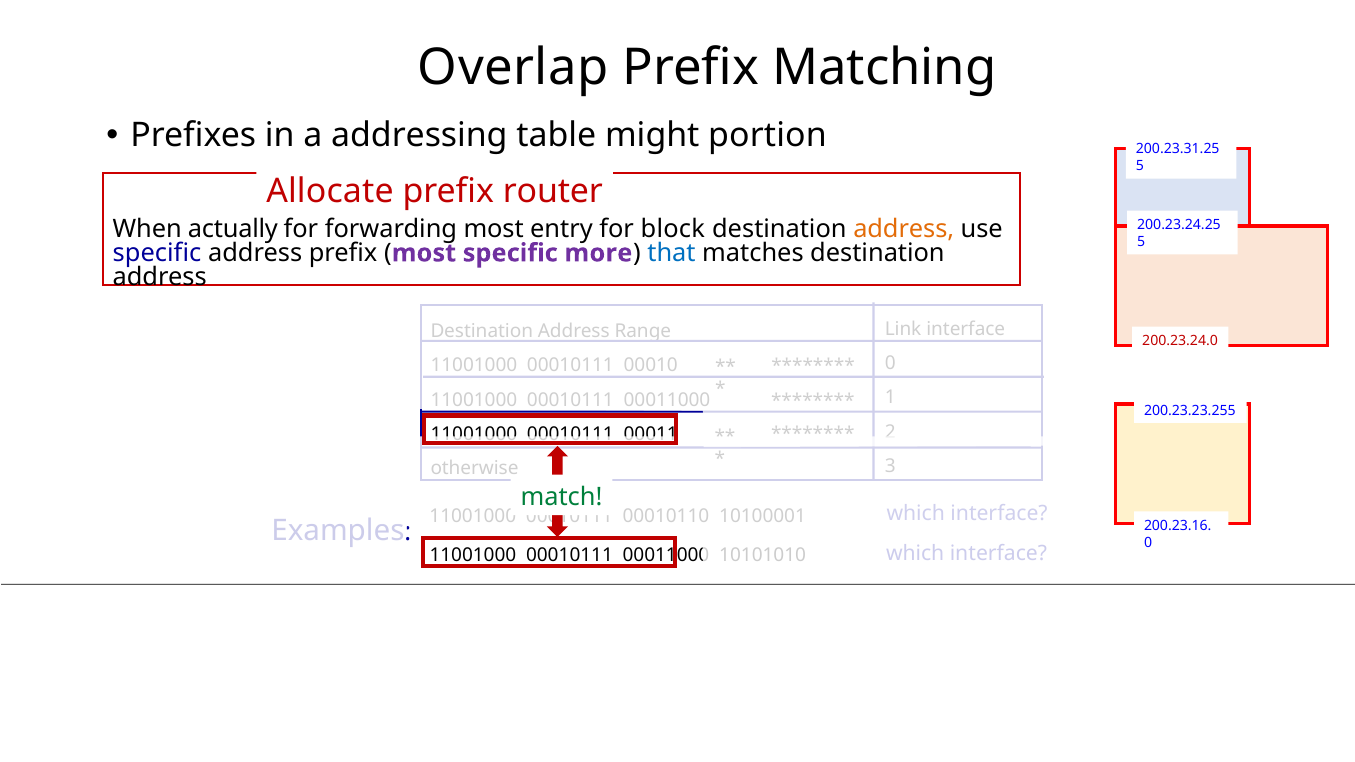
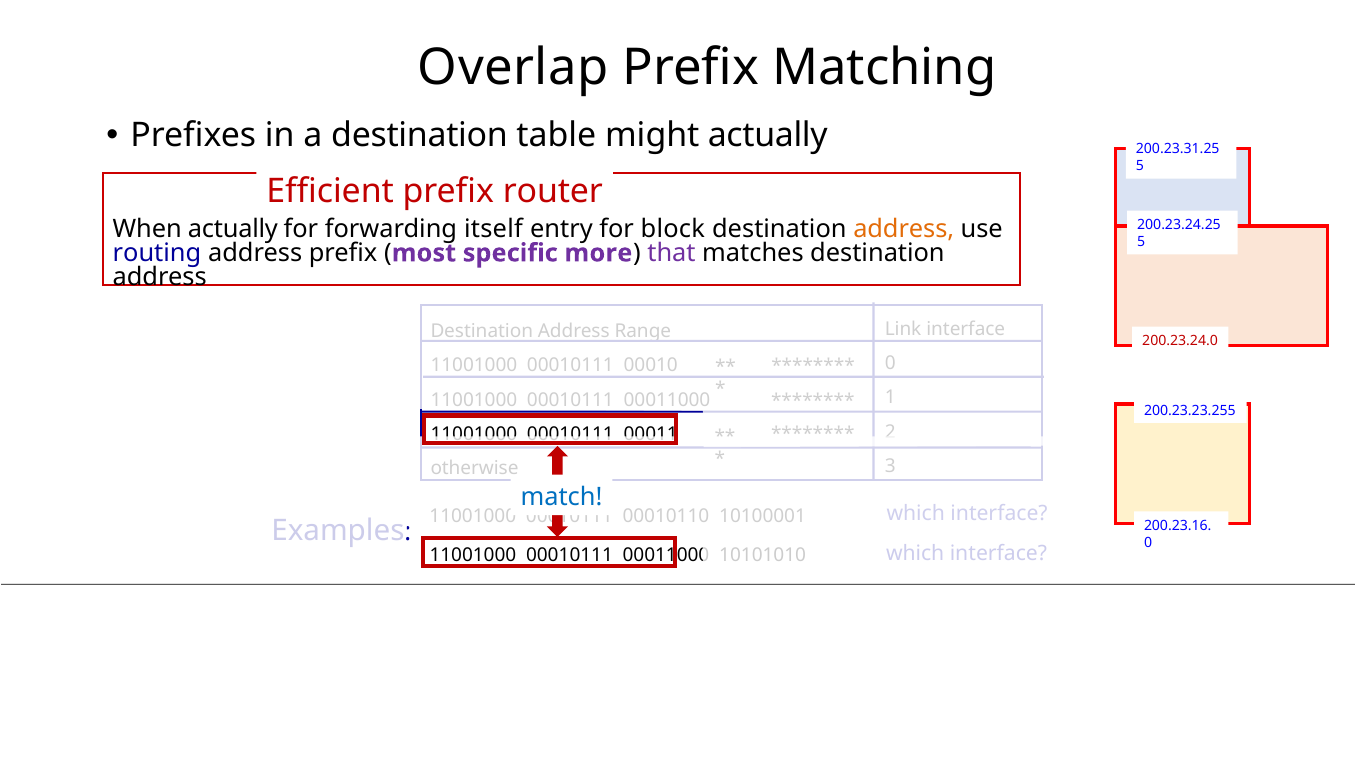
a addressing: addressing -> destination
might portion: portion -> actually
Allocate: Allocate -> Efficient
forwarding most: most -> itself
specific at (157, 253): specific -> routing
that colour: blue -> purple
match colour: green -> blue
